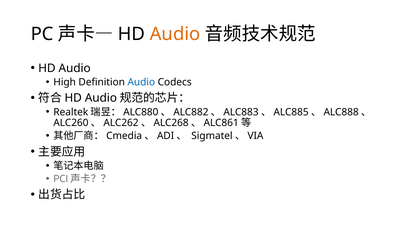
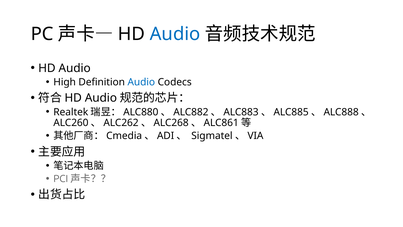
Audio at (175, 34) colour: orange -> blue
